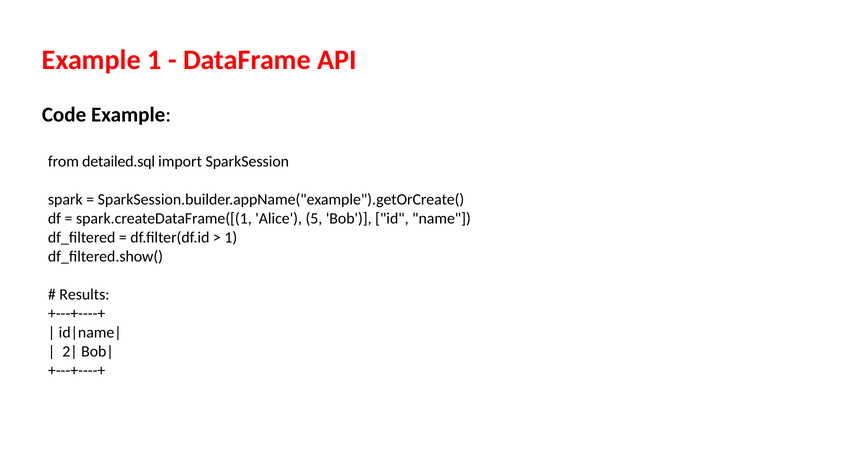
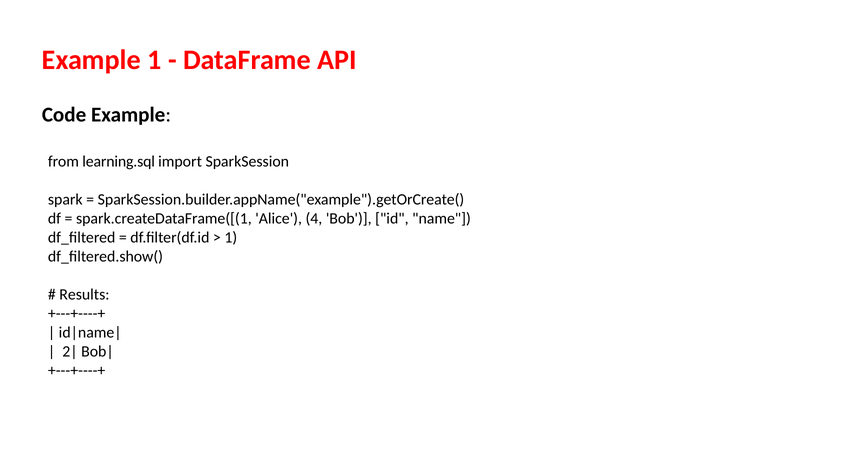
detailed.sql: detailed.sql -> learning.sql
5: 5 -> 4
